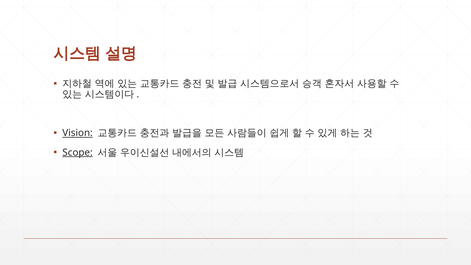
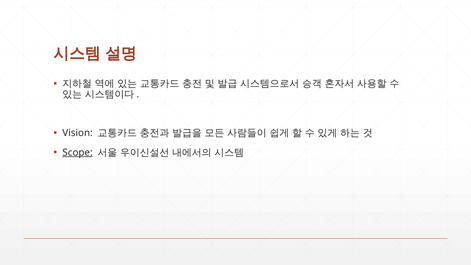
Vision underline: present -> none
